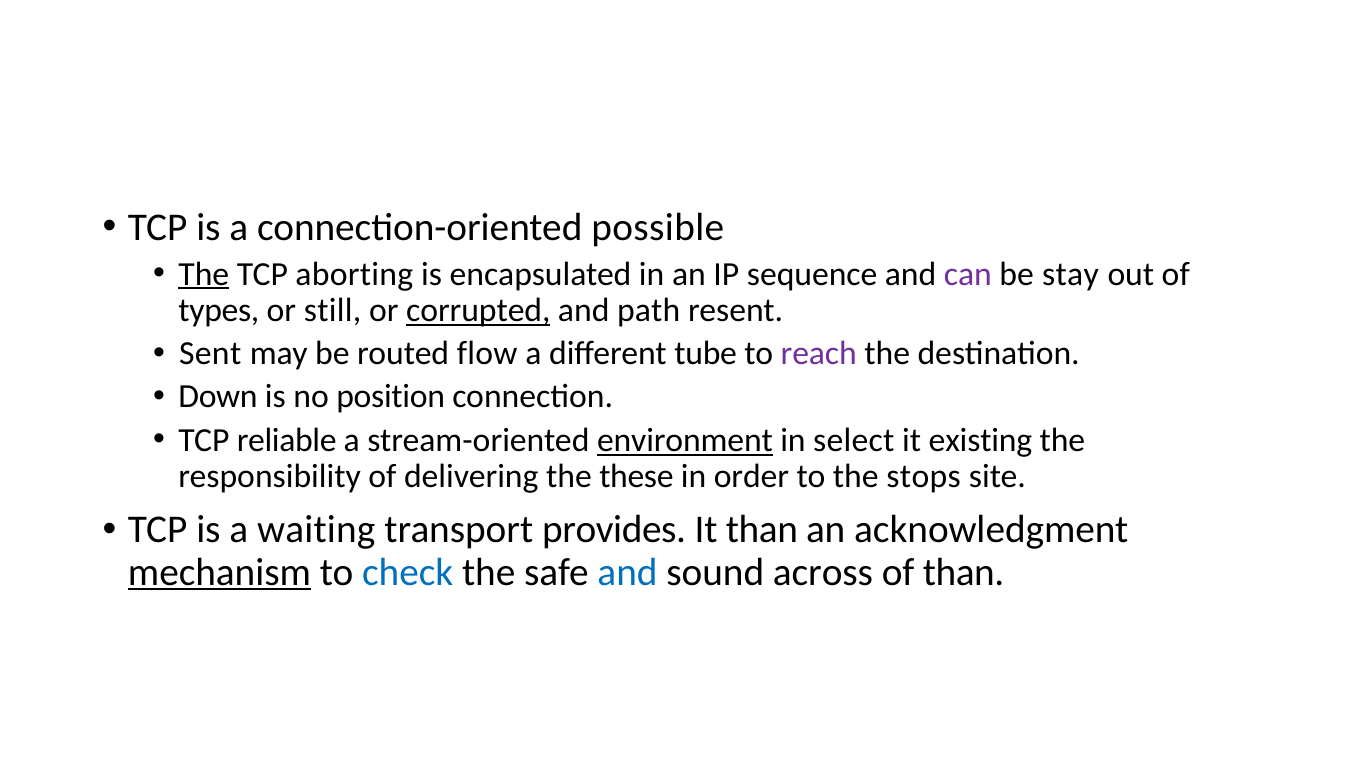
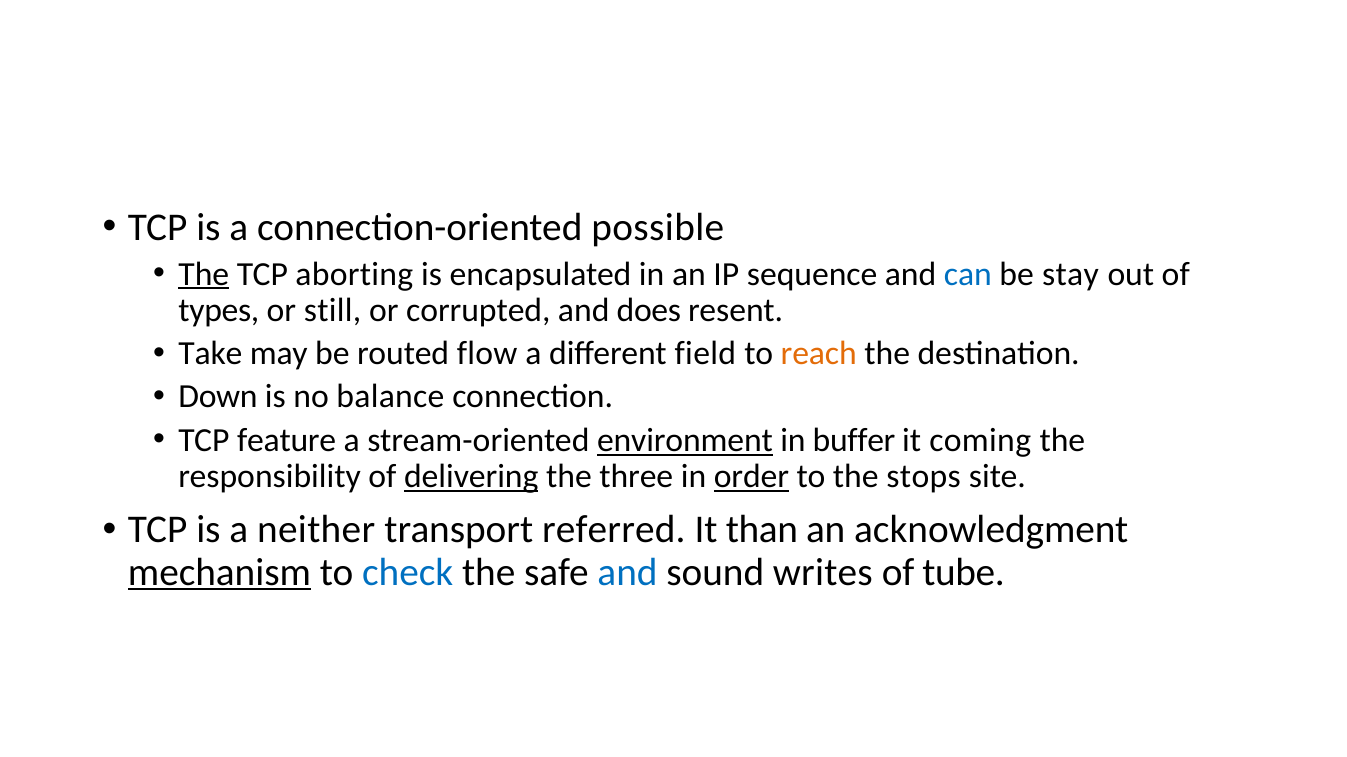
can colour: purple -> blue
corrupted underline: present -> none
path: path -> does
Sent: Sent -> Take
tube: tube -> field
reach colour: purple -> orange
position: position -> balance
reliable: reliable -> feature
select: select -> buffer
existing: existing -> coming
delivering underline: none -> present
these: these -> three
order underline: none -> present
waiting: waiting -> neither
provides: provides -> referred
across: across -> writes
of than: than -> tube
